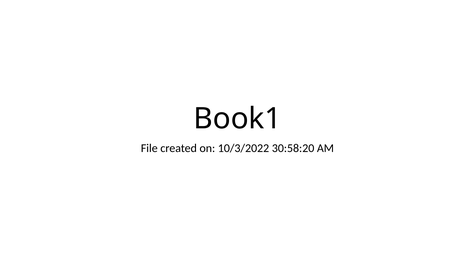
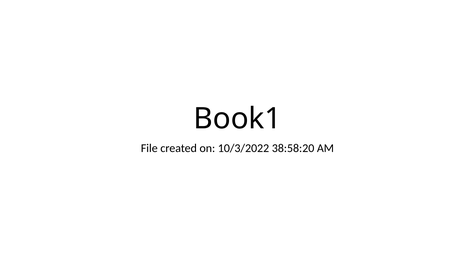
30:58:20: 30:58:20 -> 38:58:20
